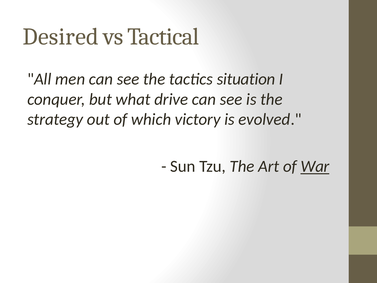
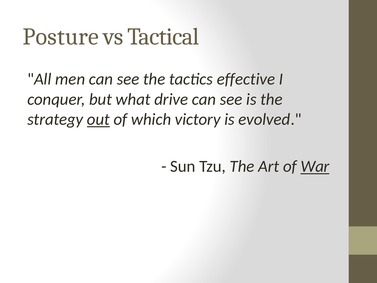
Desired: Desired -> Posture
situation: situation -> effective
out underline: none -> present
